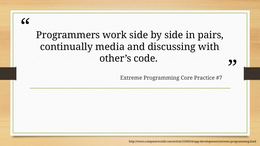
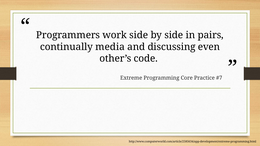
with: with -> even
